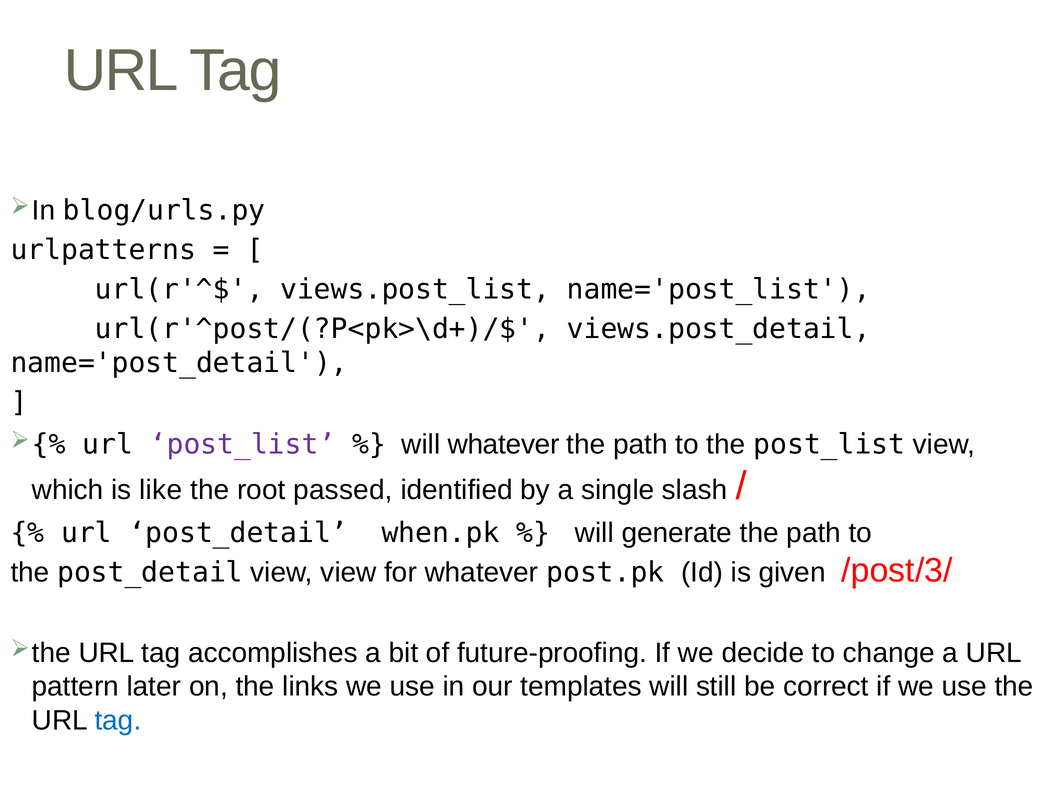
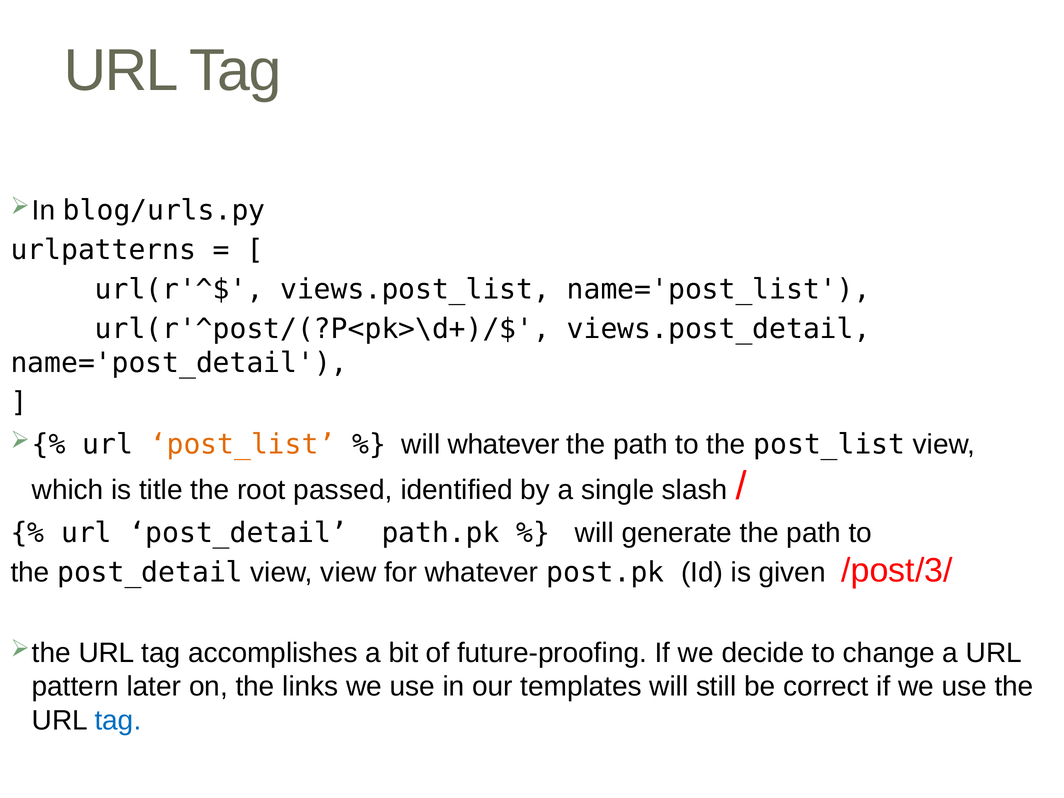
post_list at (243, 444) colour: purple -> orange
like: like -> title
when.pk: when.pk -> path.pk
